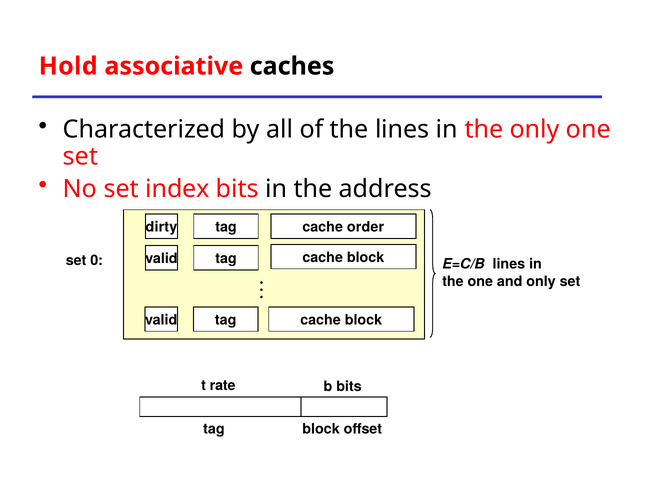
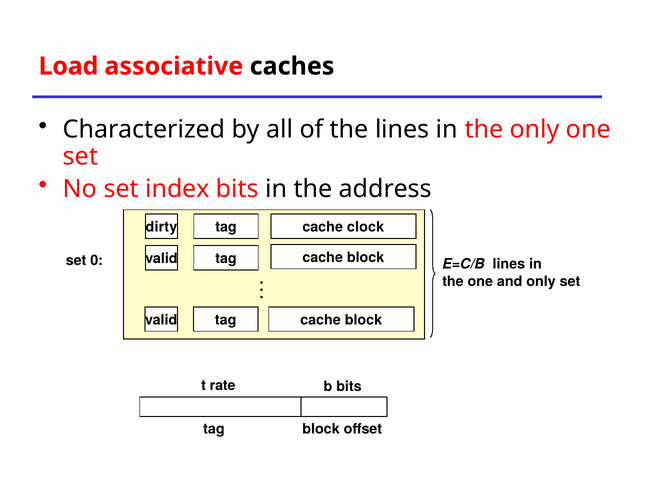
Hold: Hold -> Load
order: order -> clock
